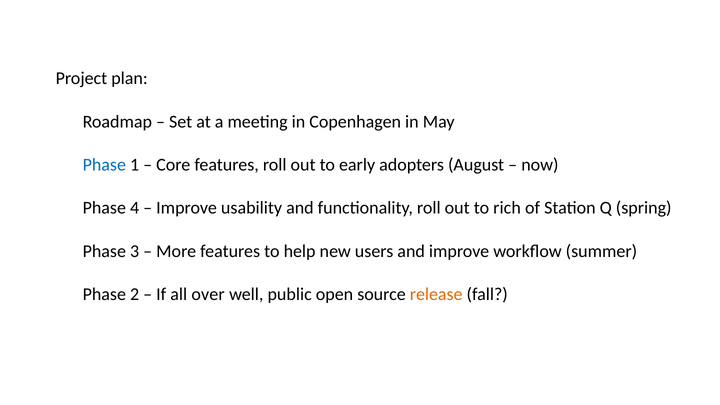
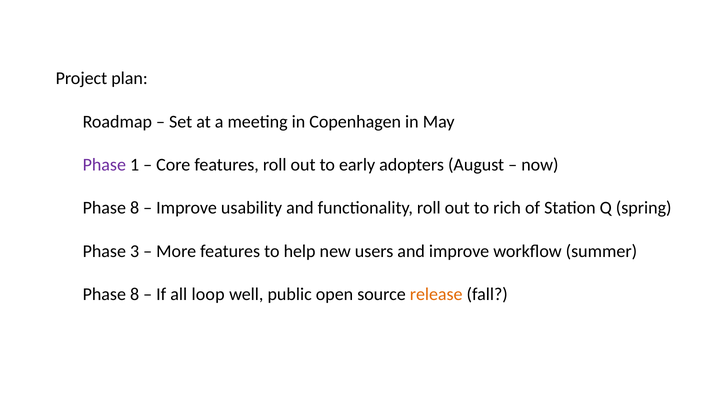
Phase at (104, 165) colour: blue -> purple
4 at (135, 208): 4 -> 8
2 at (135, 294): 2 -> 8
over: over -> loop
